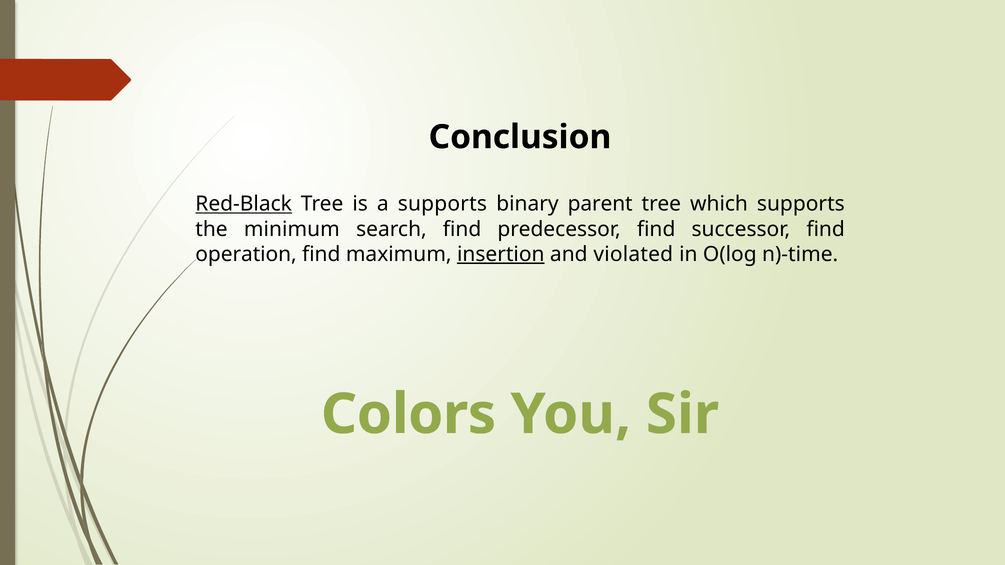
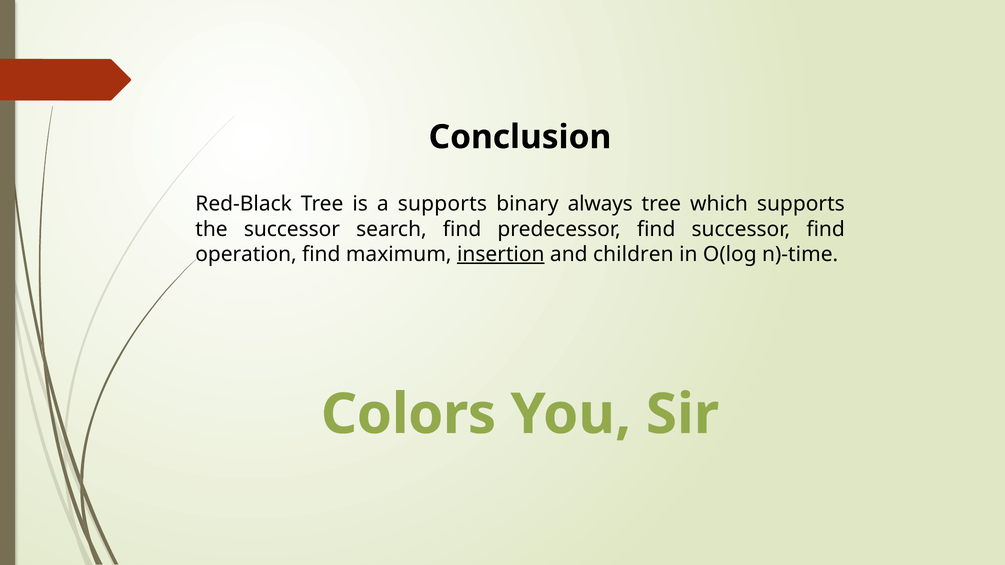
Red-Black underline: present -> none
parent: parent -> always
the minimum: minimum -> successor
violated: violated -> children
